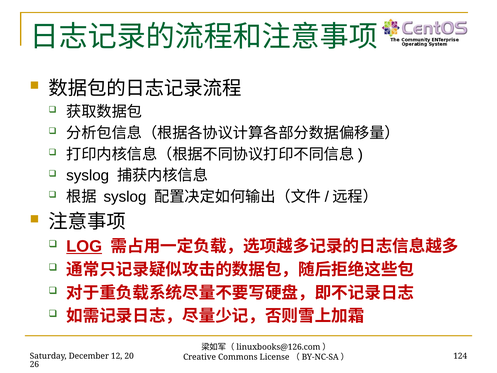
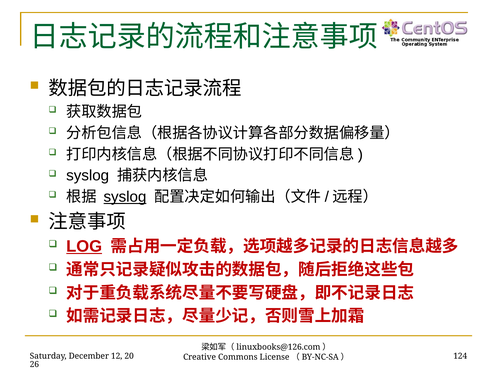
syslog at (125, 197) underline: none -> present
